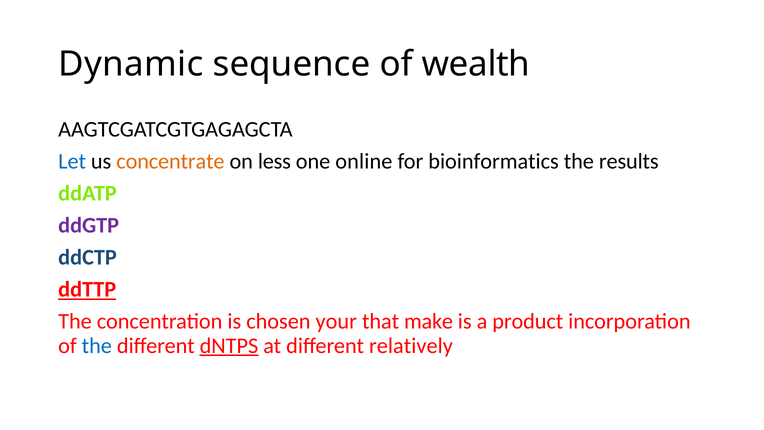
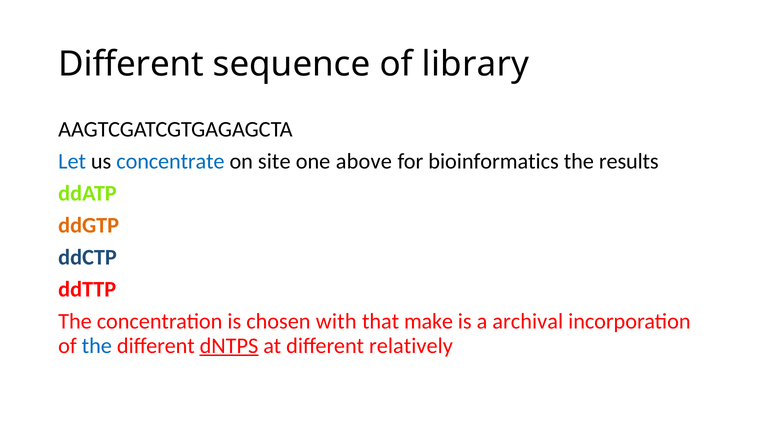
Dynamic at (131, 64): Dynamic -> Different
wealth: wealth -> library
concentrate colour: orange -> blue
less: less -> site
online: online -> above
ddGTP colour: purple -> orange
ddTTP underline: present -> none
your: your -> with
product: product -> archival
